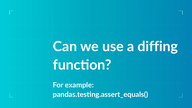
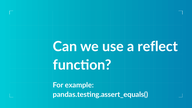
diffing: diffing -> reflect
